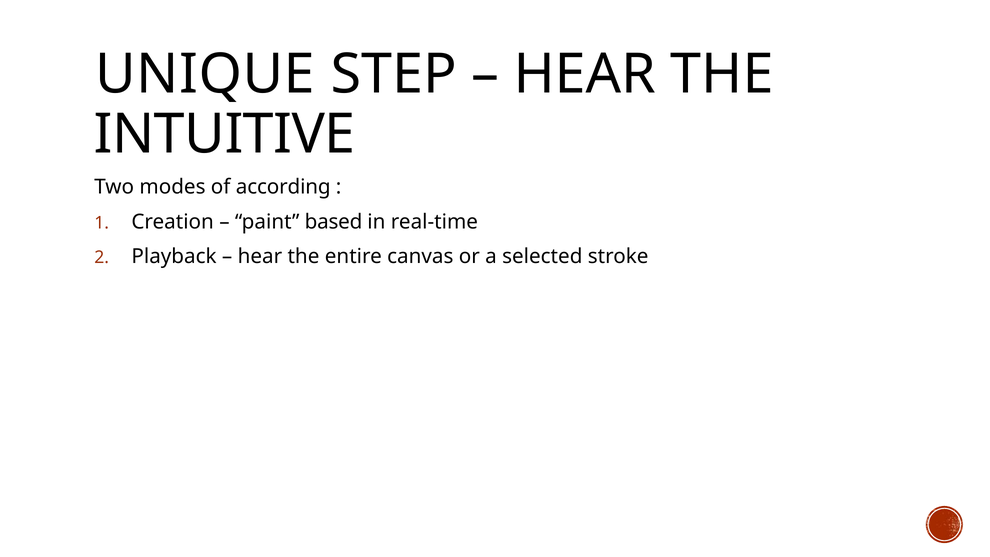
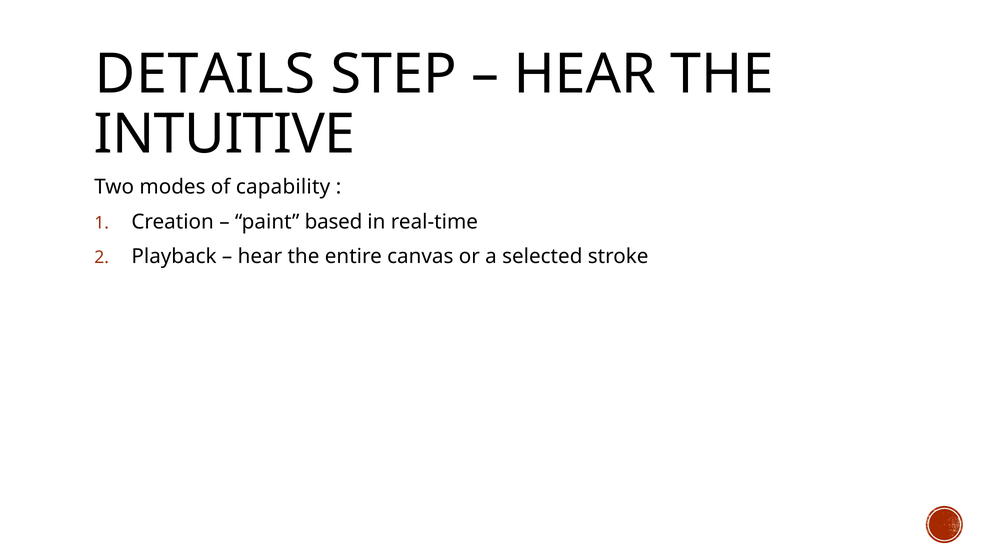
UNIQUE: UNIQUE -> DETAILS
according: according -> capability
